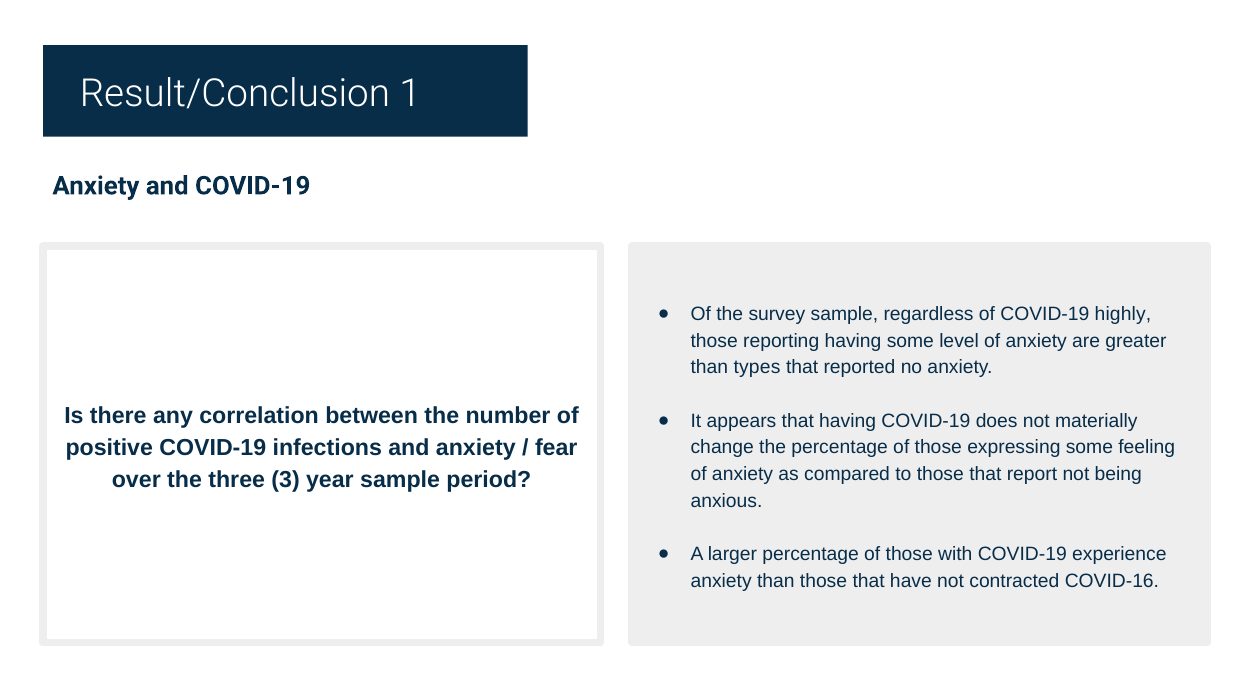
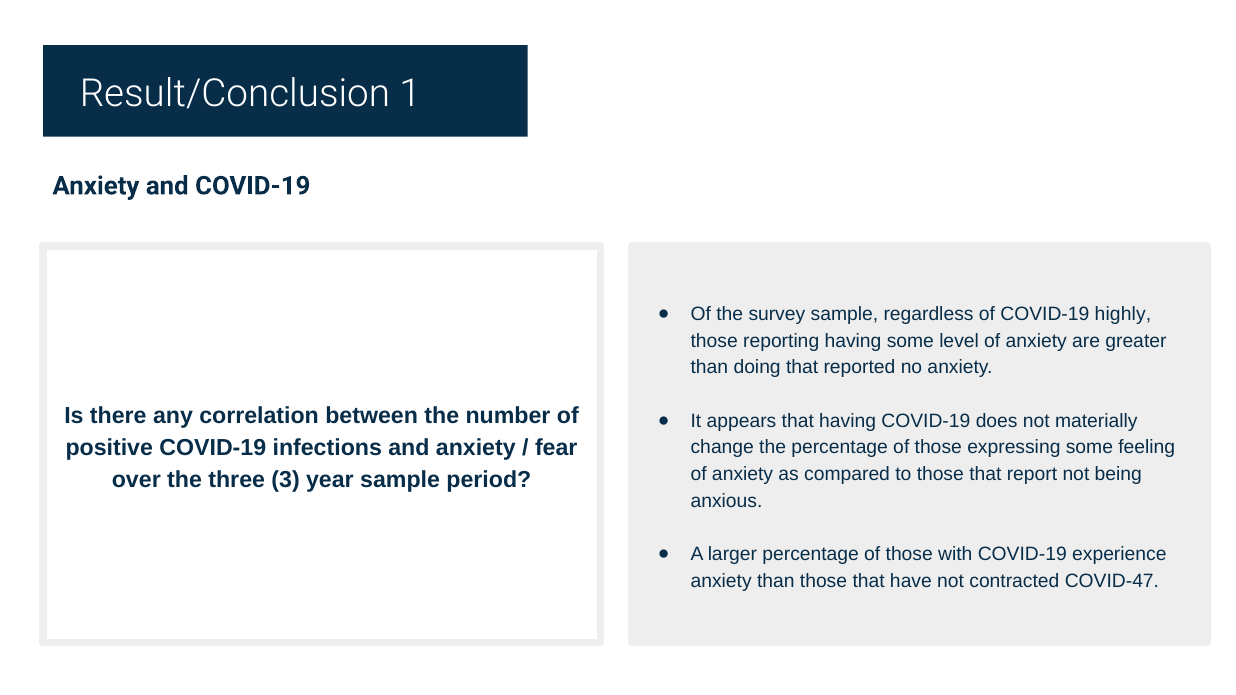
types: types -> doing
COVID-16: COVID-16 -> COVID-47
